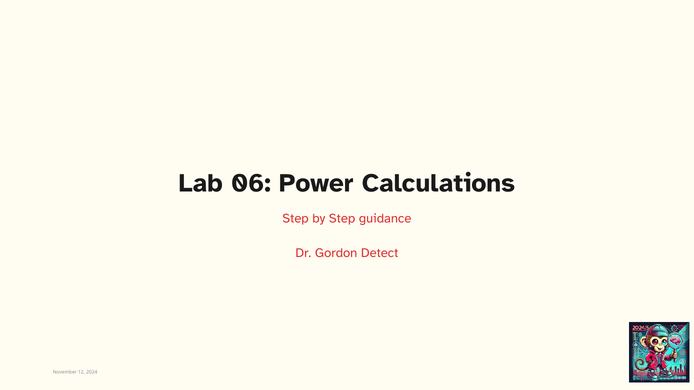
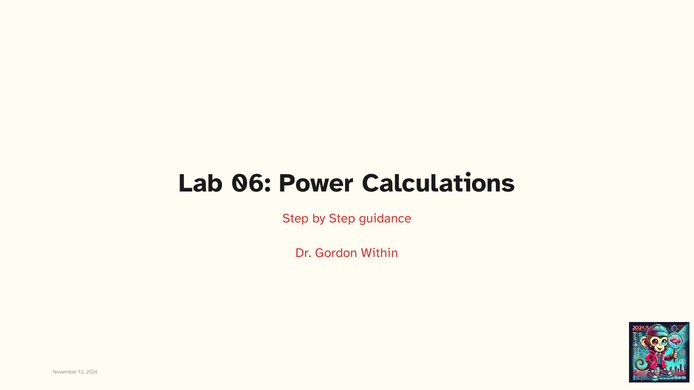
Detect: Detect -> Within
